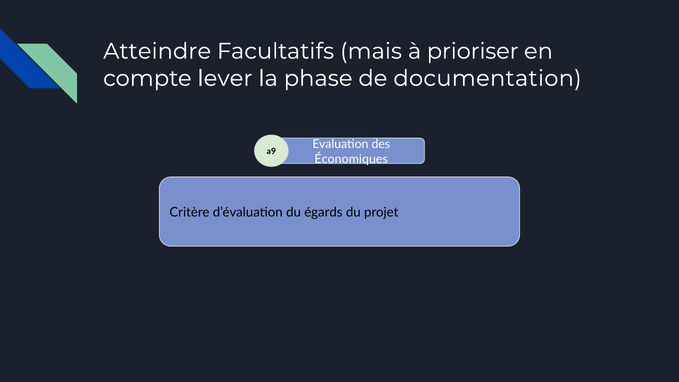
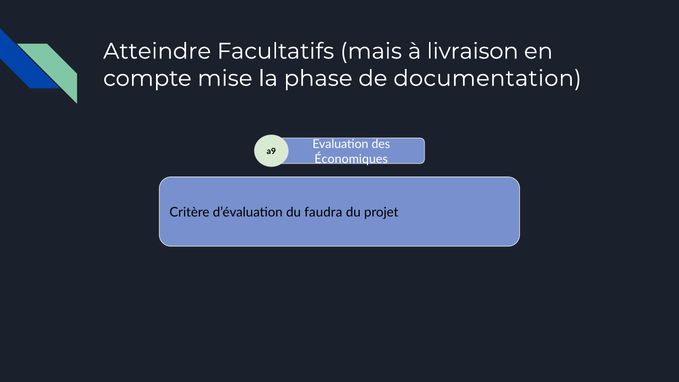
prioriser: prioriser -> livraison
lever: lever -> mise
égards: égards -> faudra
